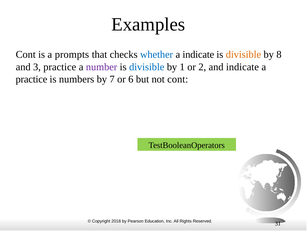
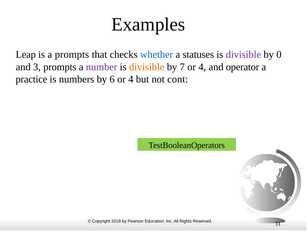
Cont at (26, 54): Cont -> Leap
a indicate: indicate -> statuses
divisible at (243, 54) colour: orange -> purple
8: 8 -> 0
3 practice: practice -> prompts
divisible at (147, 67) colour: blue -> orange
1: 1 -> 7
2 at (202, 67): 2 -> 4
and indicate: indicate -> operator
7: 7 -> 6
6 at (131, 79): 6 -> 4
